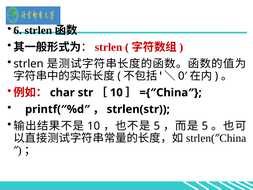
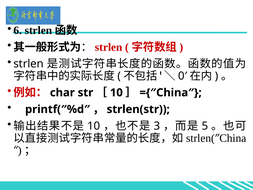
5 at (157, 126): 5 -> 3
